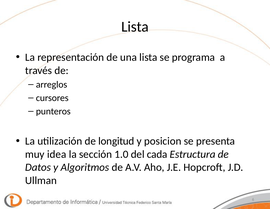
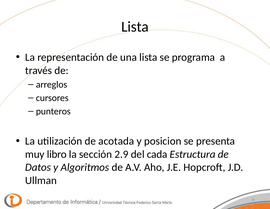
longitud: longitud -> acotada
idea: idea -> libro
1.0: 1.0 -> 2.9
